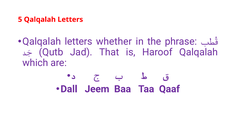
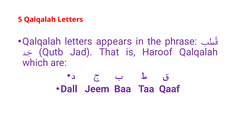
whether: whether -> appears
